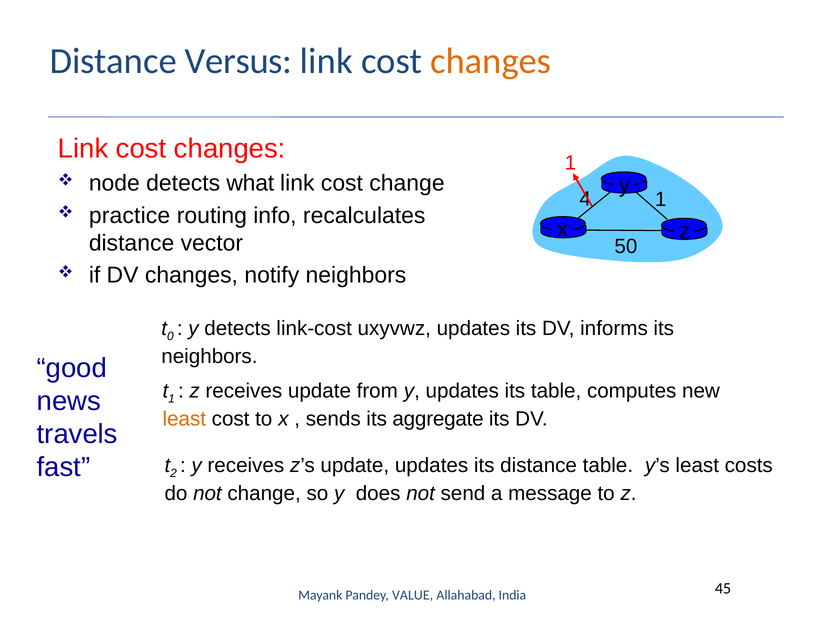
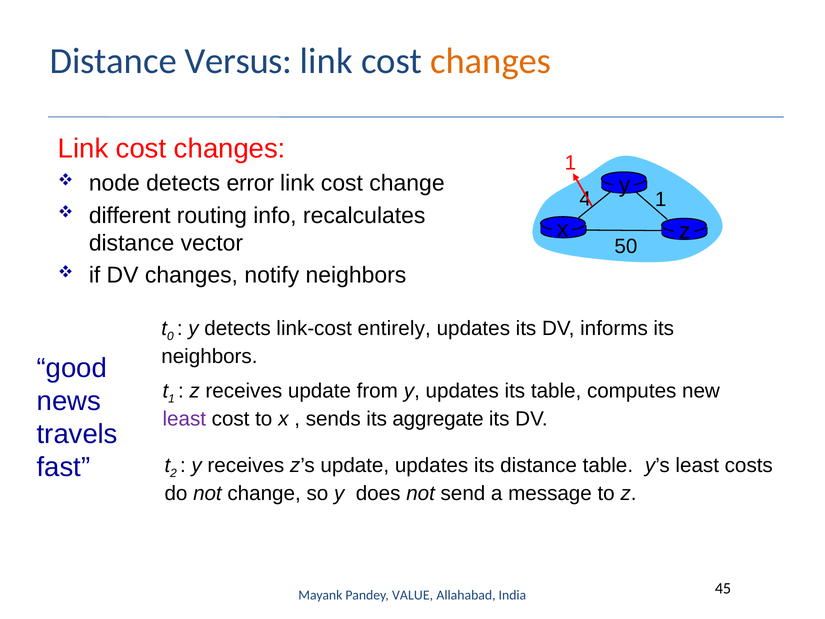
what: what -> error
practice: practice -> different
uxyvwz: uxyvwz -> entirely
least at (184, 419) colour: orange -> purple
